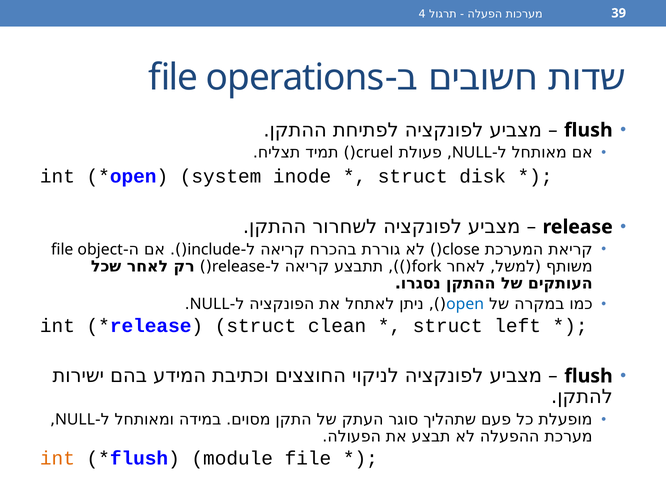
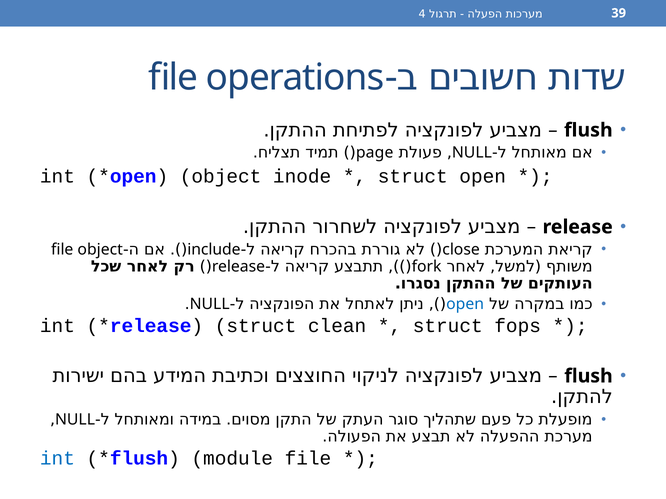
cruel: cruel -> page
system at (221, 176): system -> object
struct disk: disk -> open
left: left -> fops
int at (57, 459) colour: orange -> blue
